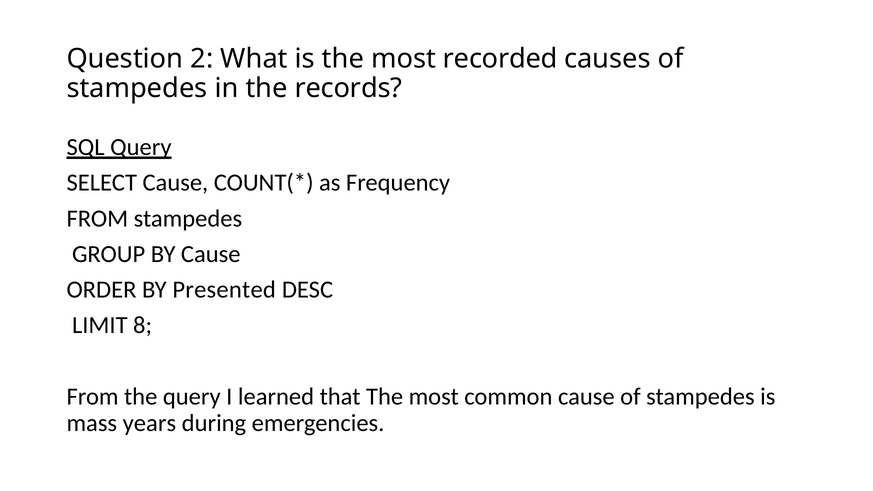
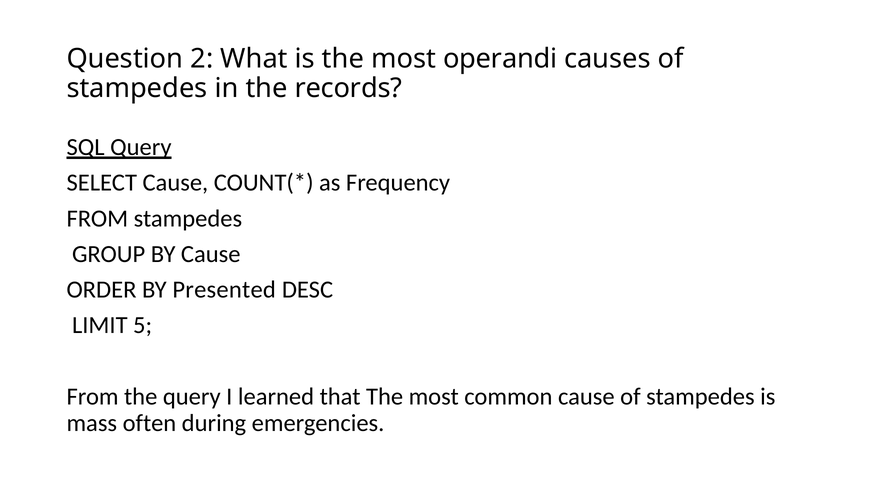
recorded: recorded -> operandi
8: 8 -> 5
years: years -> often
